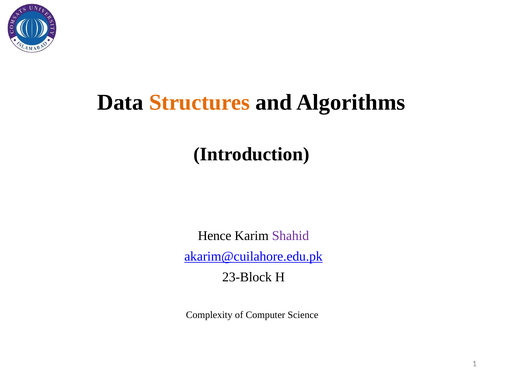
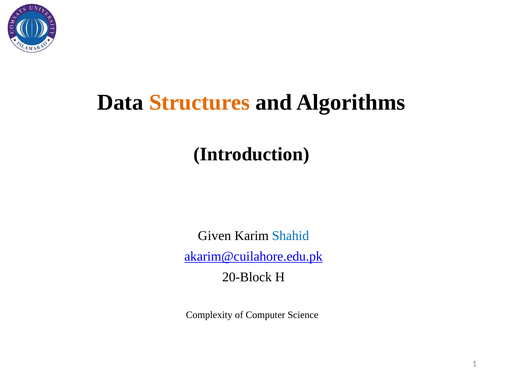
Hence: Hence -> Given
Shahid colour: purple -> blue
23-Block: 23-Block -> 20-Block
